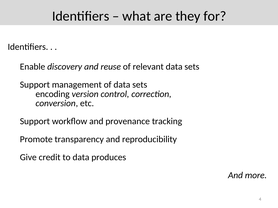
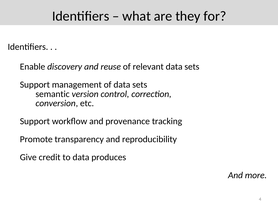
encoding: encoding -> semantic
